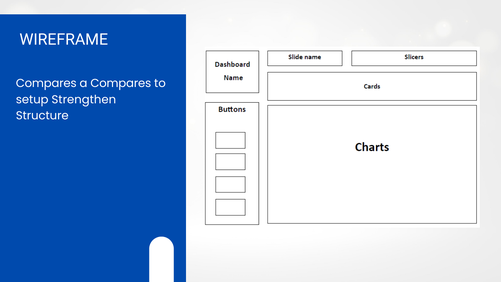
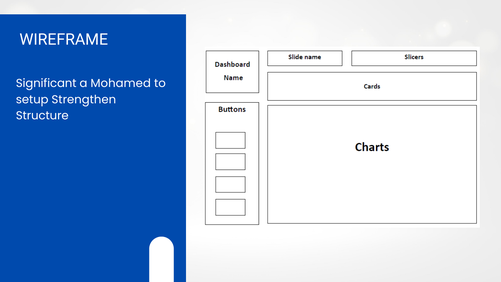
Compares at (46, 83): Compares -> Significant
a Compares: Compares -> Mohamed
